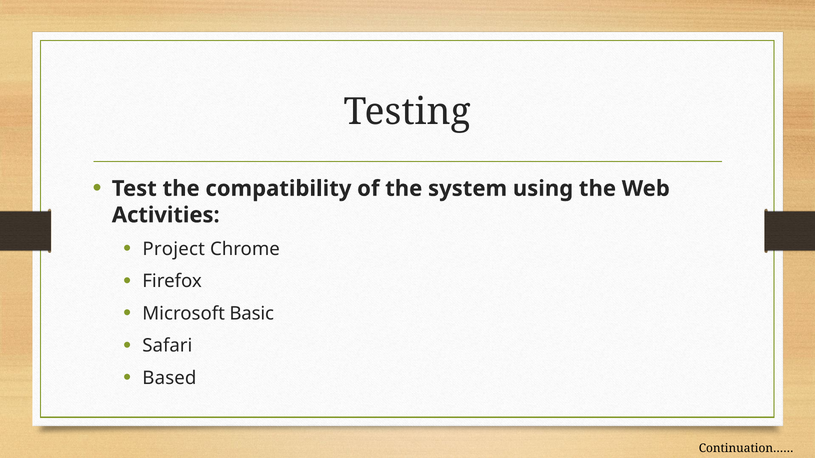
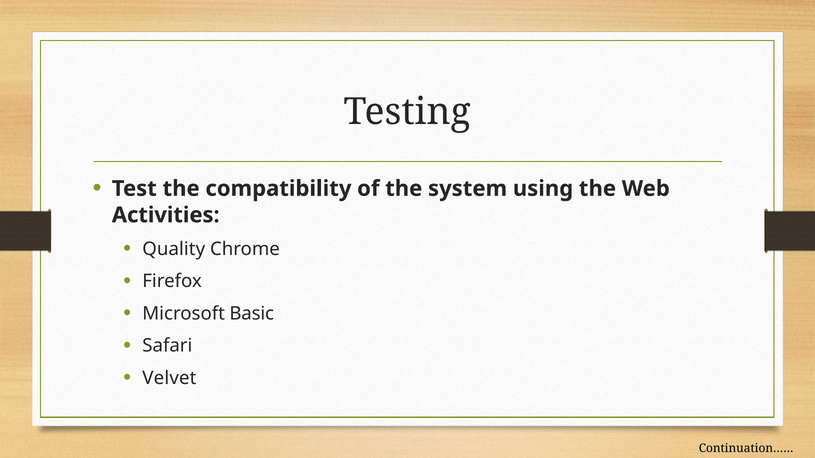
Project: Project -> Quality
Based: Based -> Velvet
